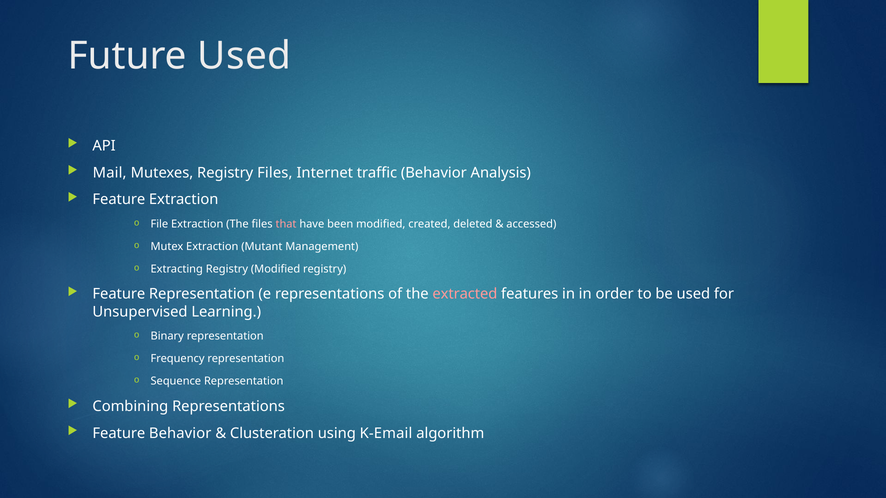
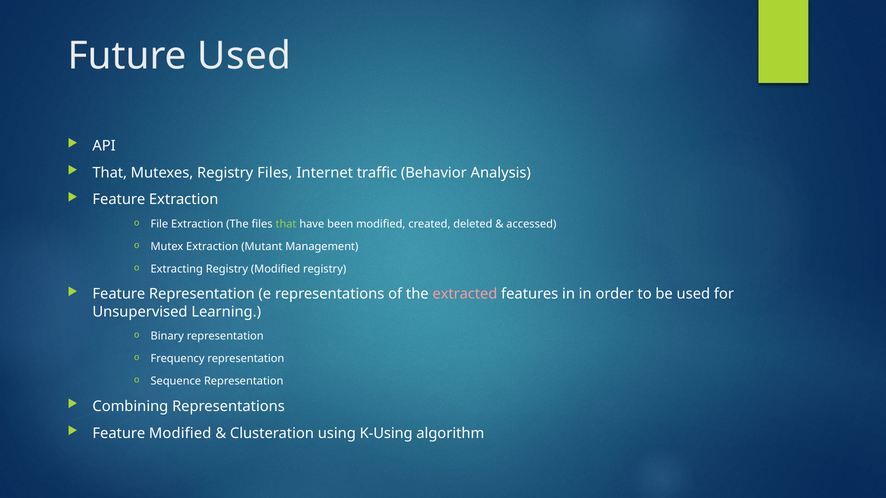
Mail at (110, 173): Mail -> That
that at (286, 224) colour: pink -> light green
Feature Behavior: Behavior -> Modified
K-Email: K-Email -> K-Using
